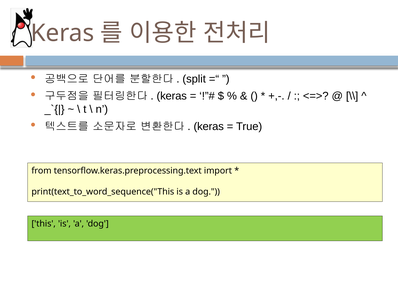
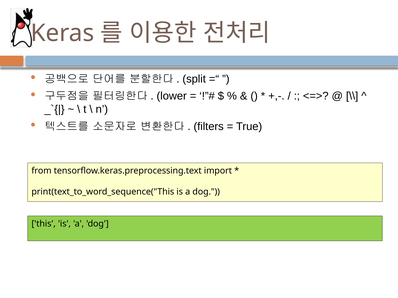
keras at (172, 96): keras -> lower
keras at (209, 127): keras -> filters
